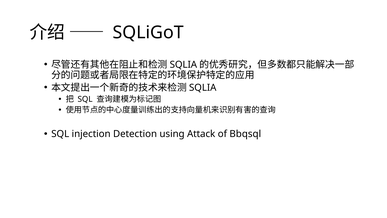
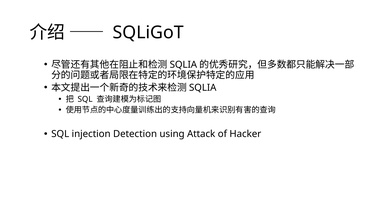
Bbqsql: Bbqsql -> Hacker
